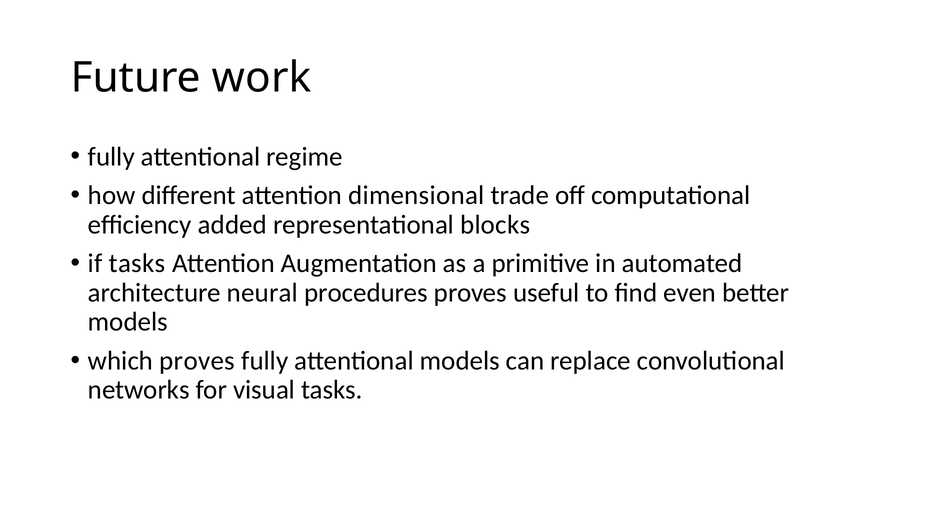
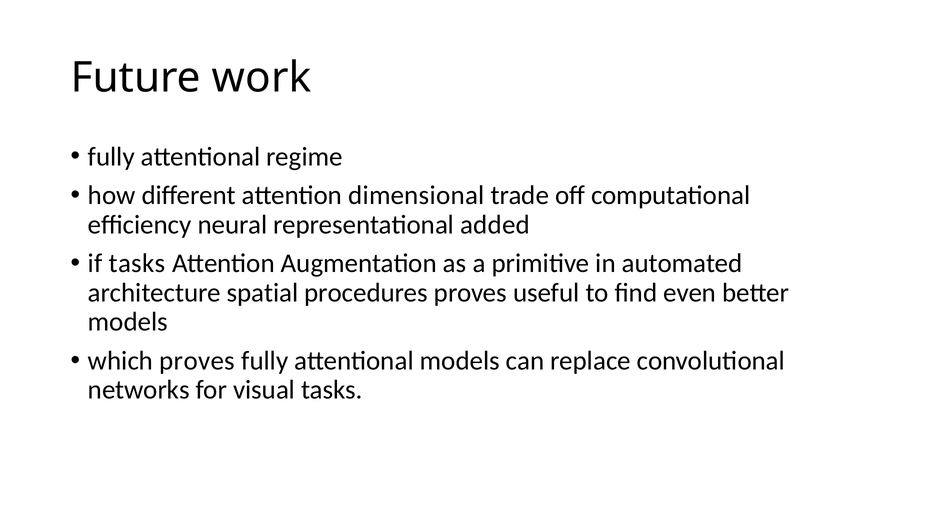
added: added -> neural
blocks: blocks -> added
neural: neural -> spatial
